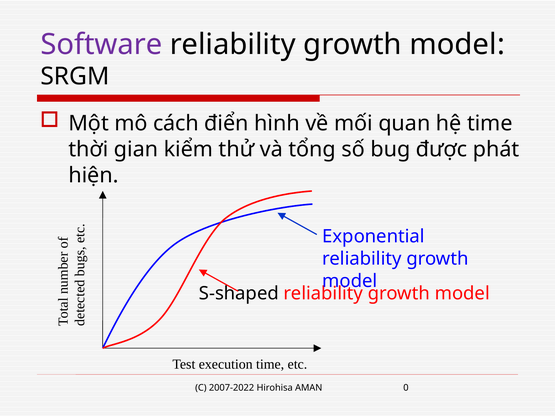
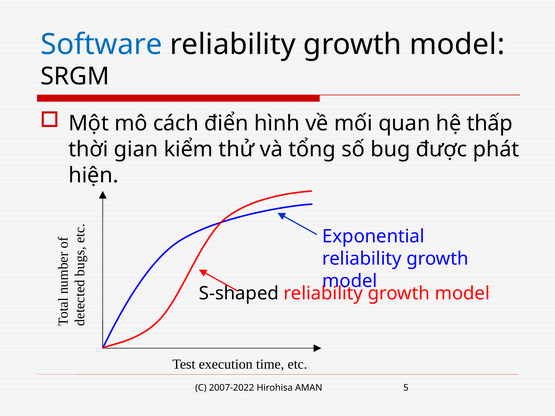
Software colour: purple -> blue
hệ time: time -> thấp
0: 0 -> 5
